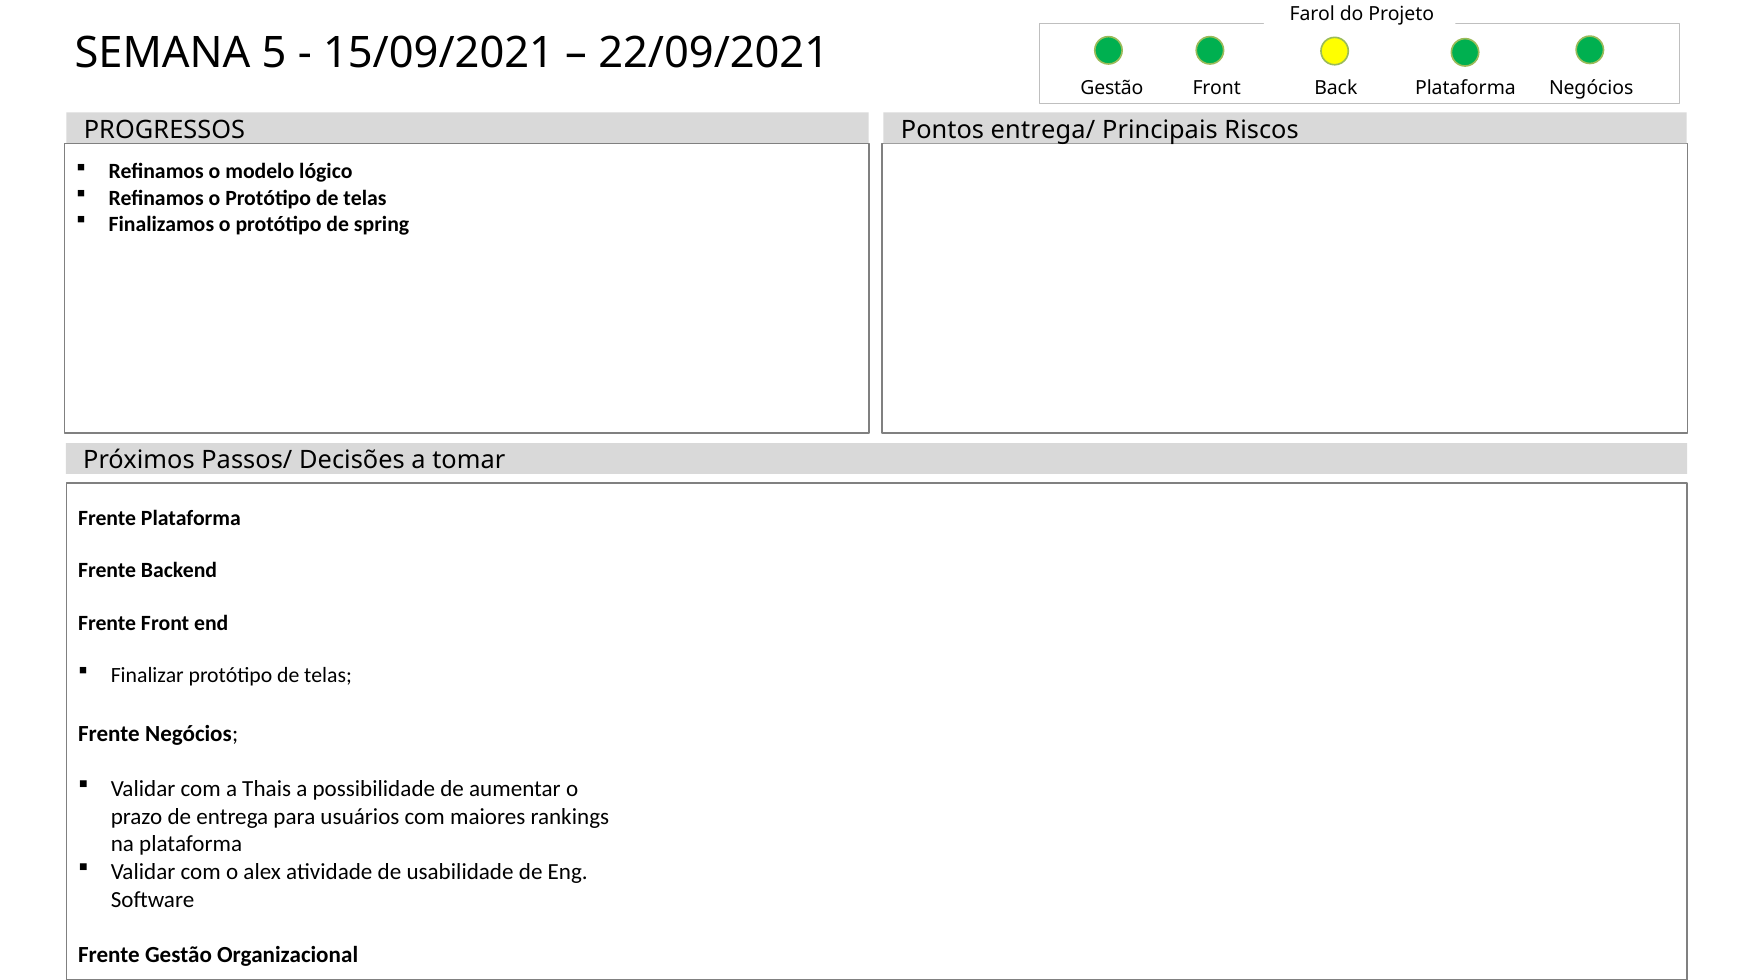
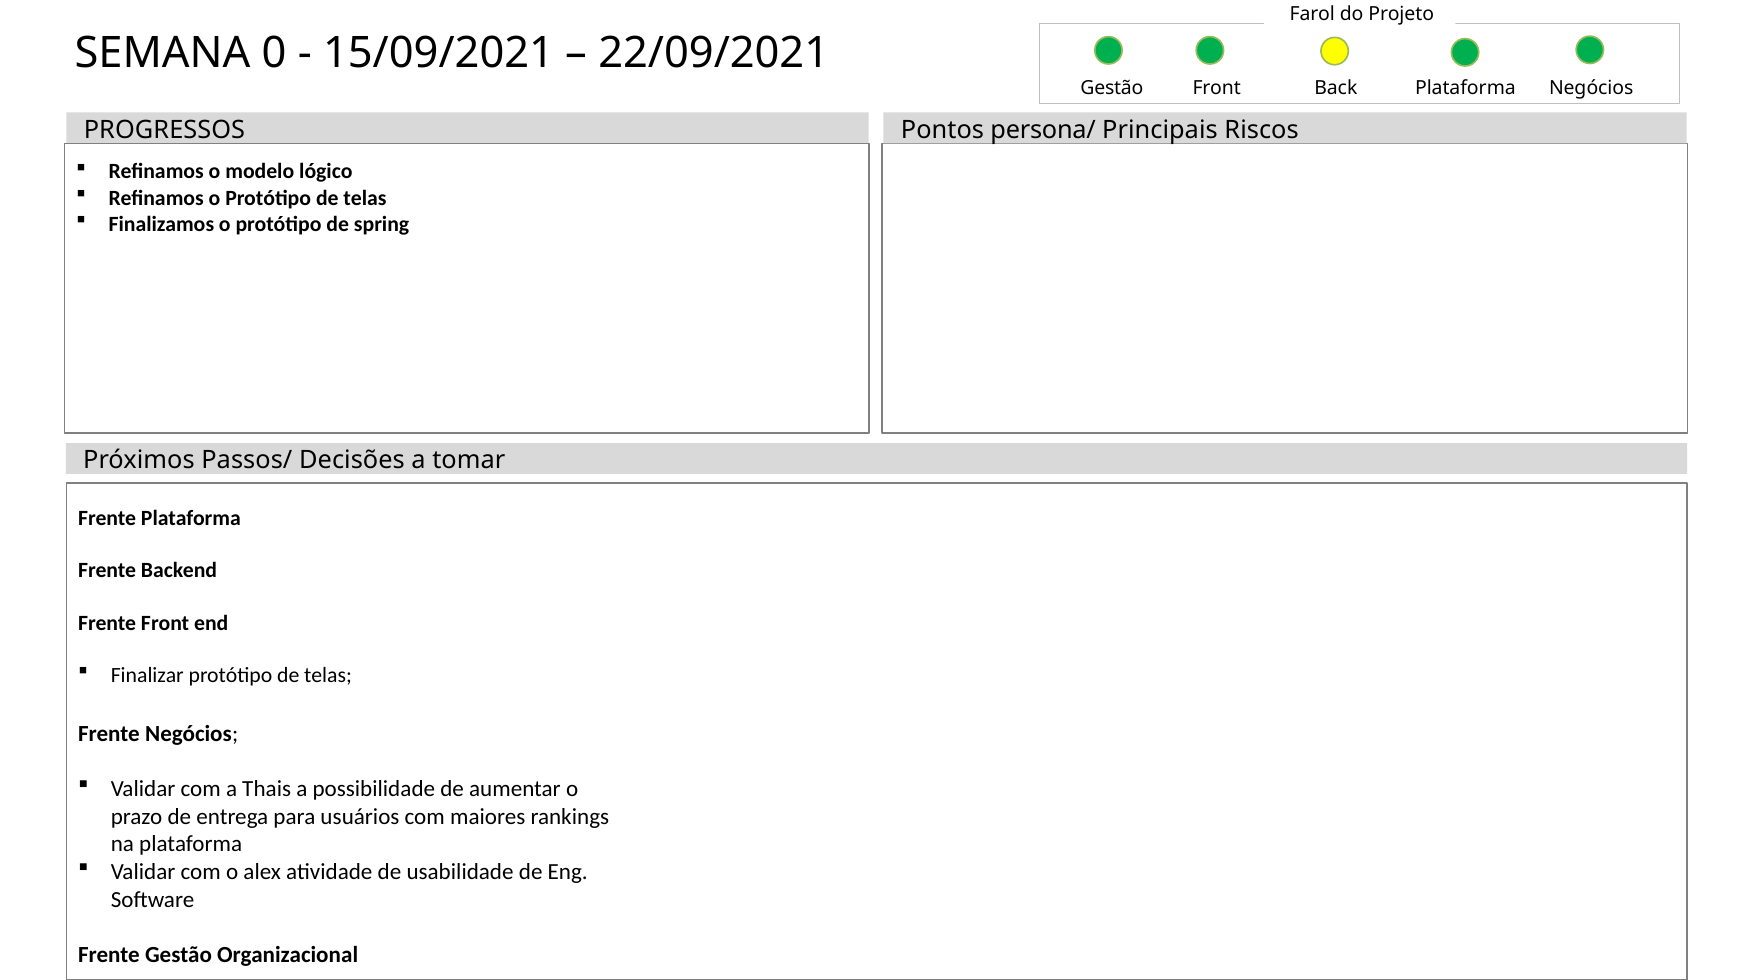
5: 5 -> 0
entrega/: entrega/ -> persona/
